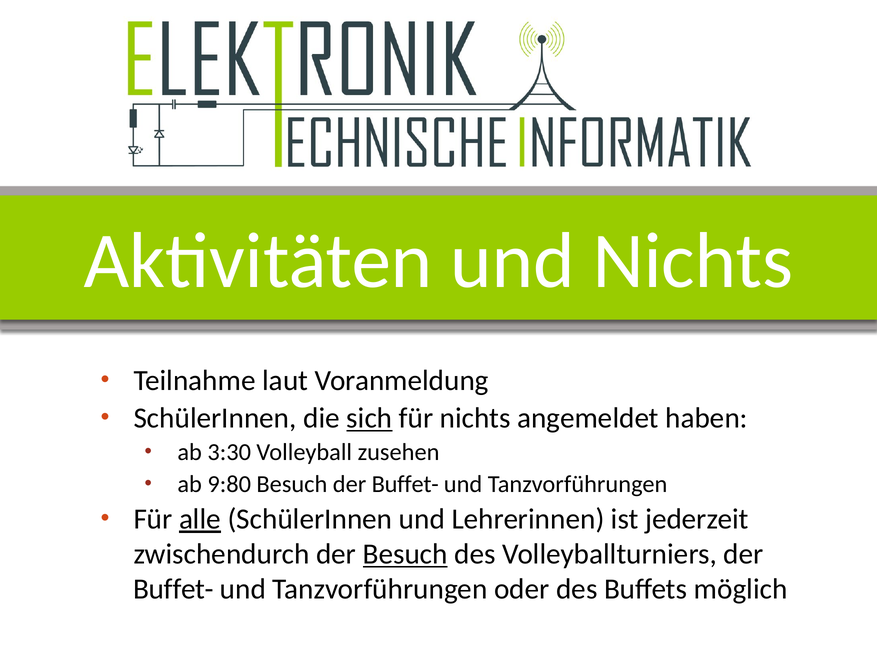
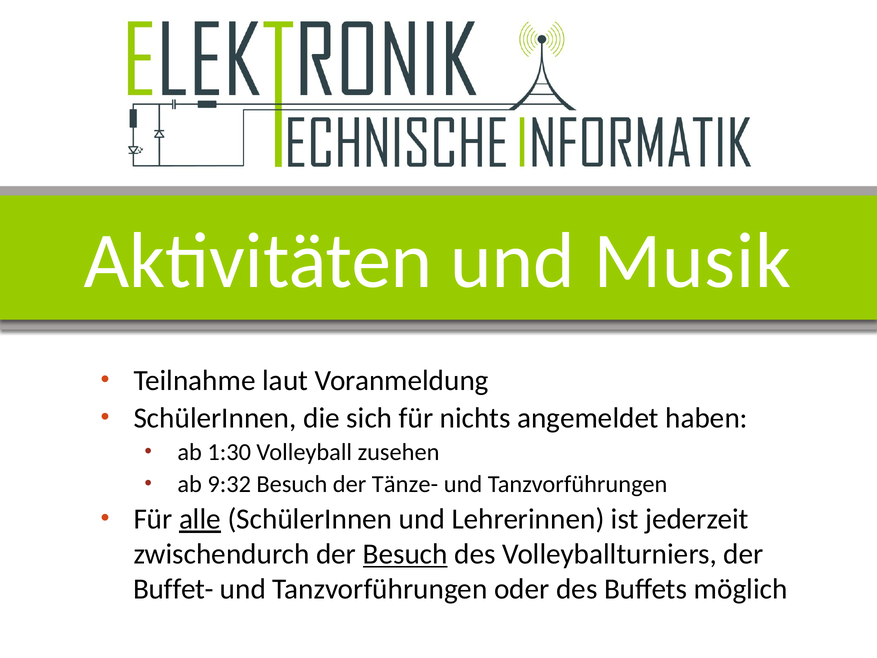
und Nichts: Nichts -> Musik
sich underline: present -> none
3:30: 3:30 -> 1:30
9:80: 9:80 -> 9:32
Besuch der Buffet-: Buffet- -> Tänze-
